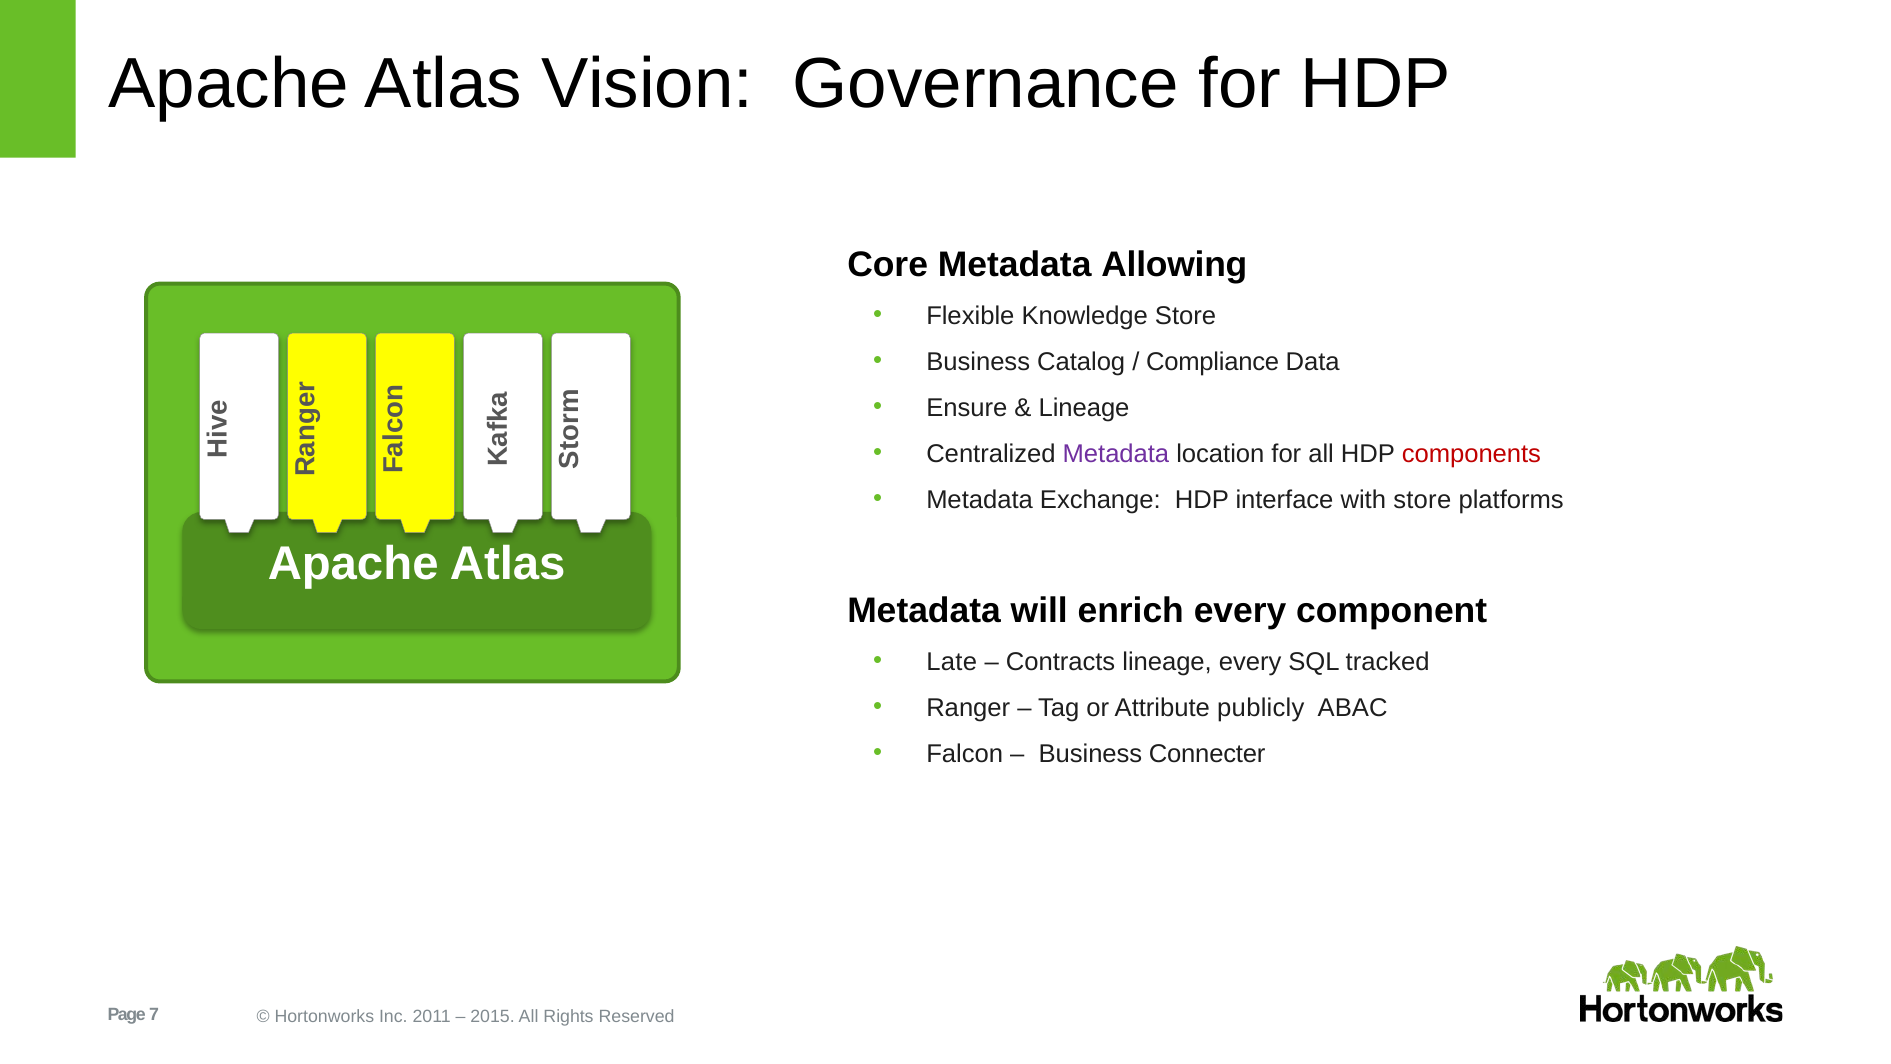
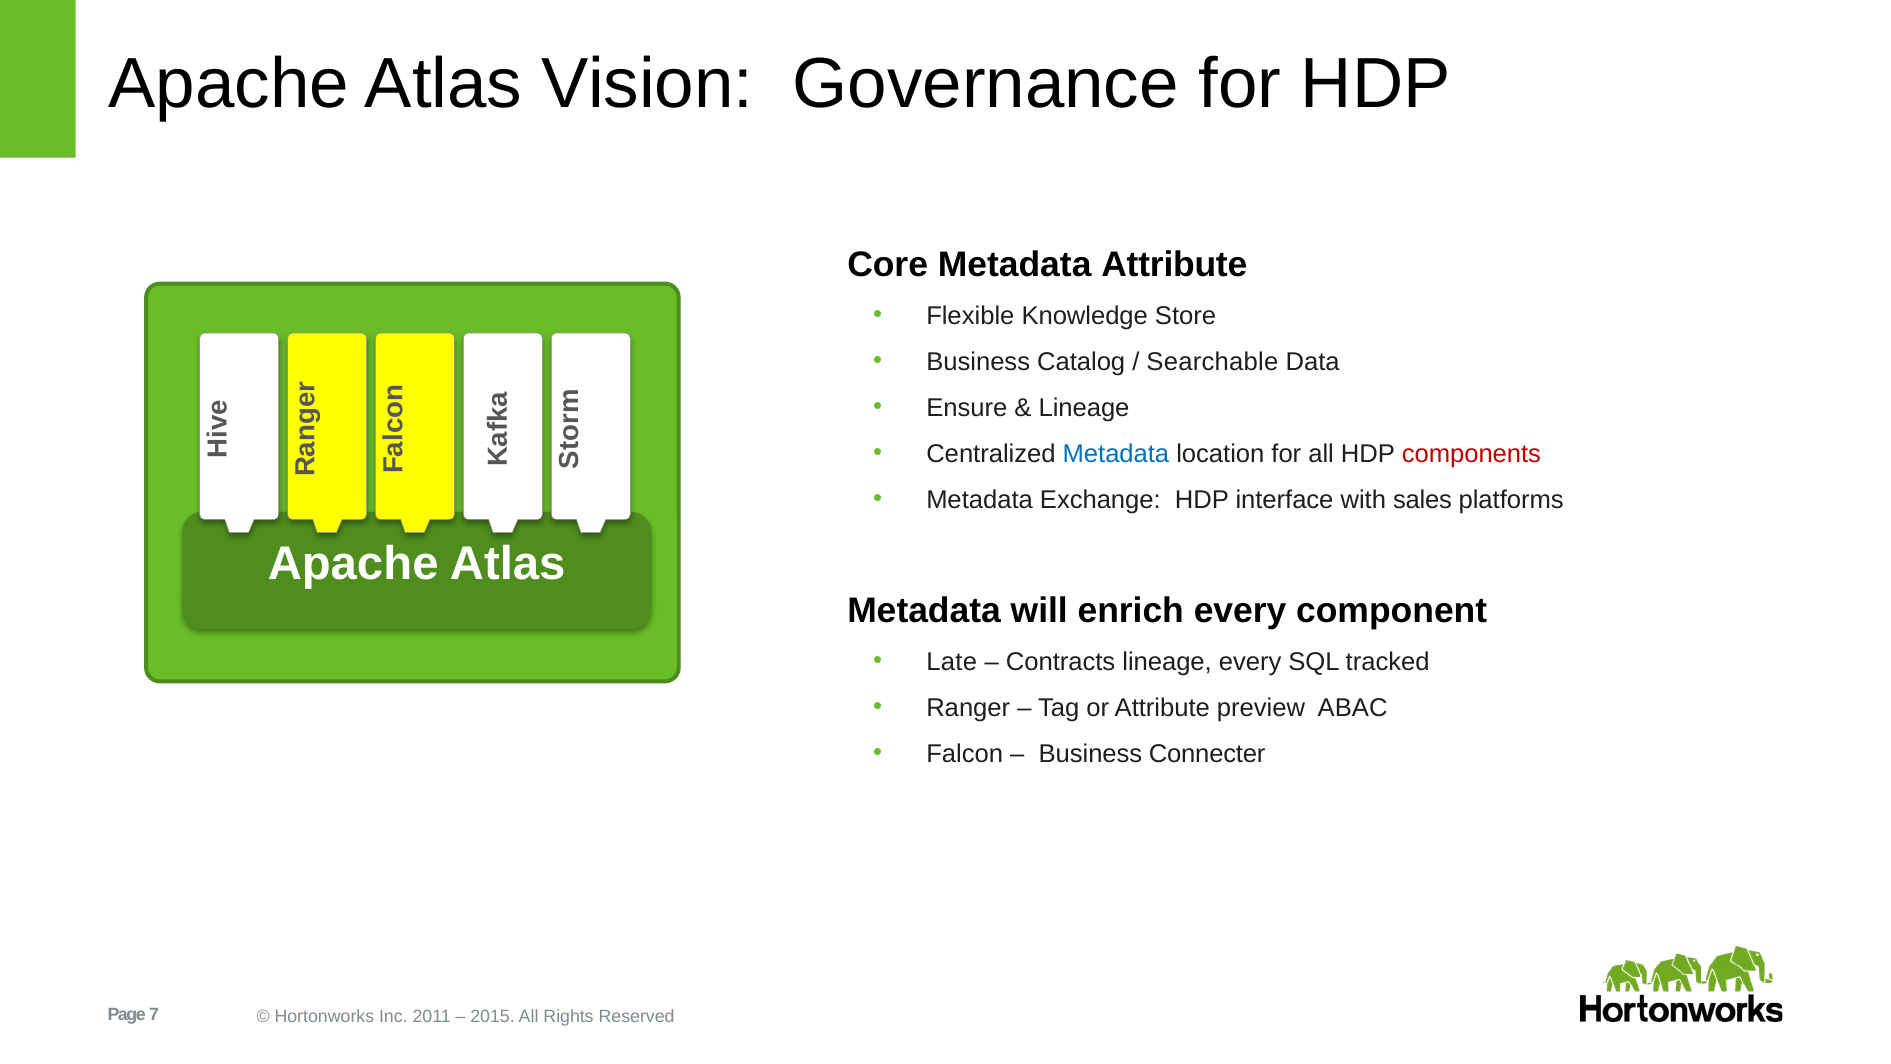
Metadata Allowing: Allowing -> Attribute
Compliance: Compliance -> Searchable
Metadata at (1116, 454) colour: purple -> blue
with store: store -> sales
publicly: publicly -> preview
